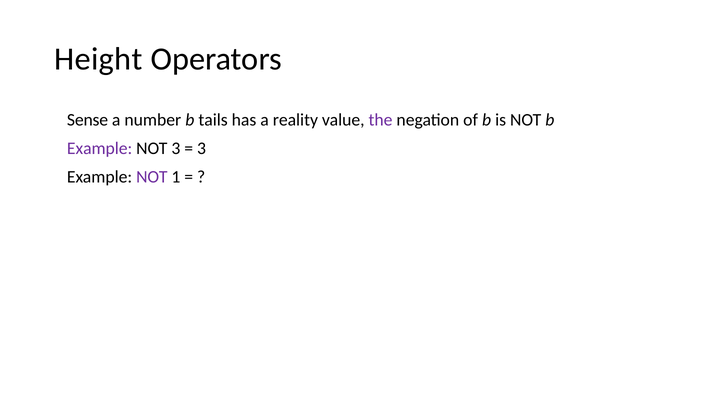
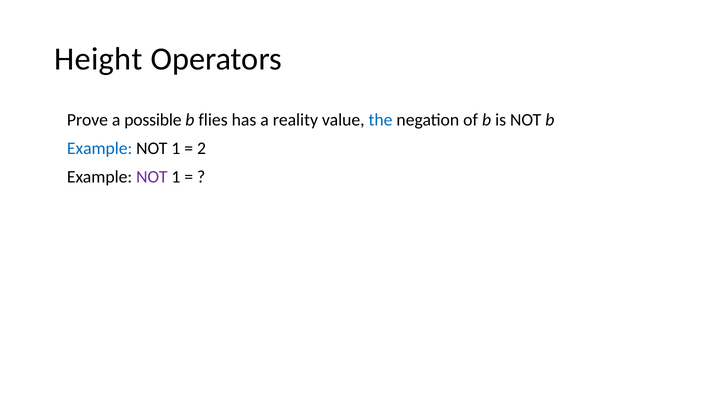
Sense: Sense -> Prove
number: number -> possible
tails: tails -> flies
the colour: purple -> blue
Example at (100, 149) colour: purple -> blue
3 at (176, 149): 3 -> 1
3 at (202, 149): 3 -> 2
